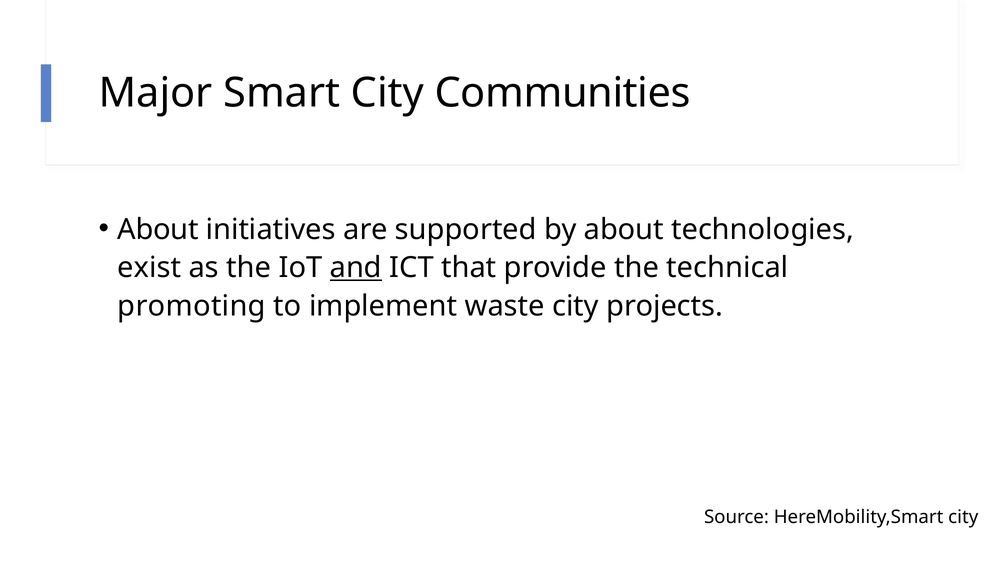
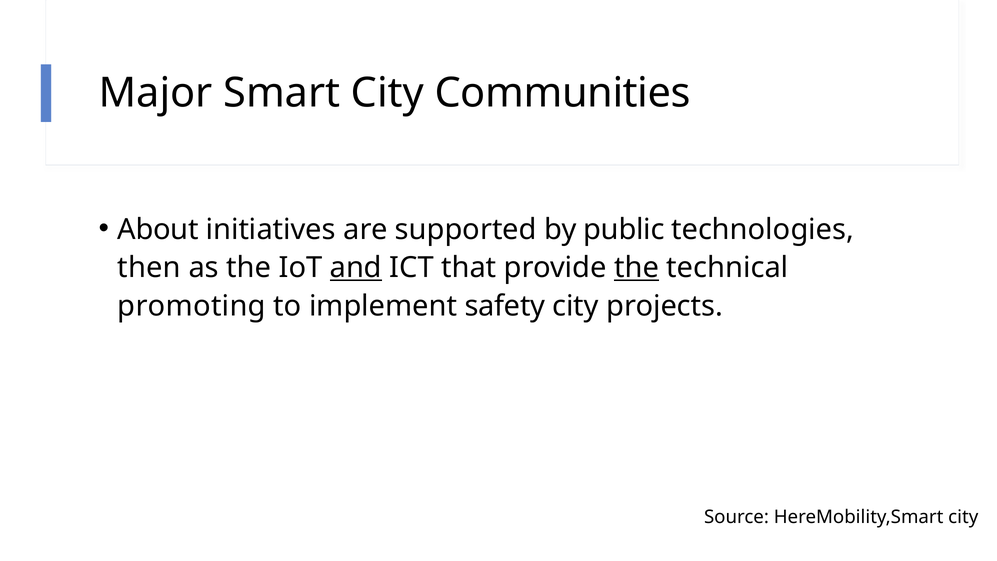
by about: about -> public
exist: exist -> then
the at (637, 268) underline: none -> present
waste: waste -> safety
